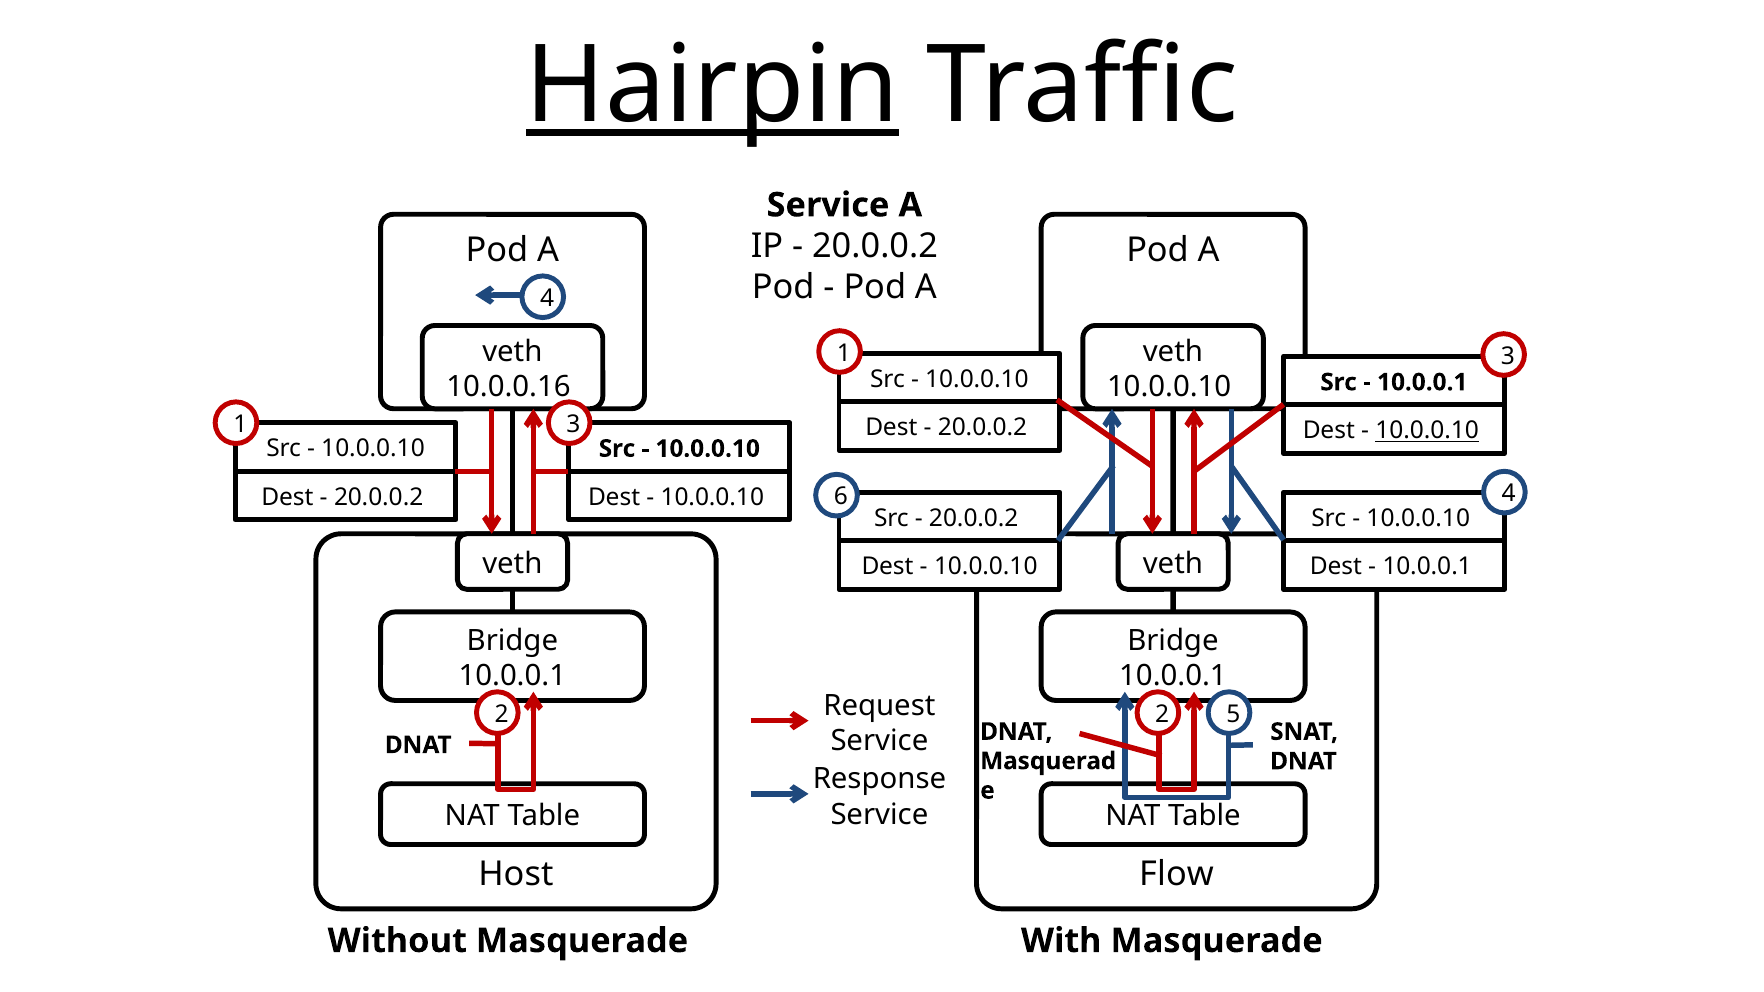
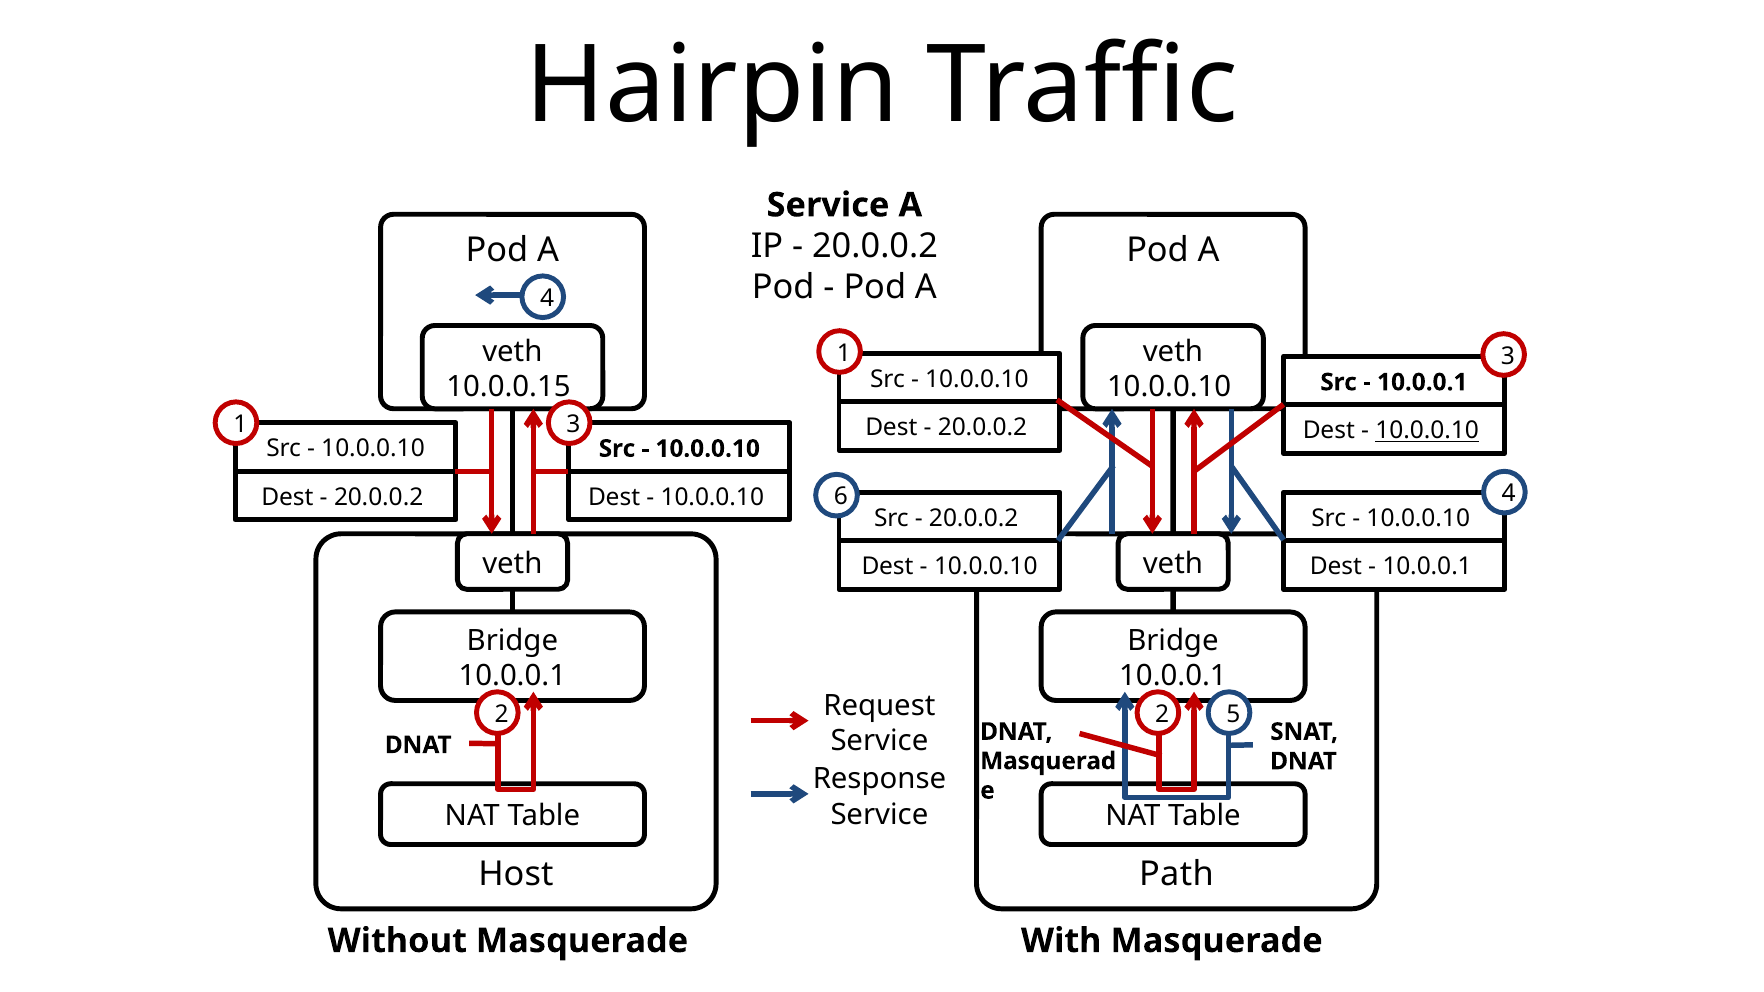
Hairpin underline: present -> none
10.0.0.16: 10.0.0.16 -> 10.0.0.15
Flow: Flow -> Path
